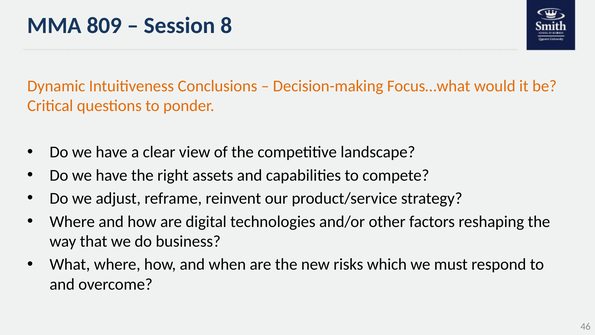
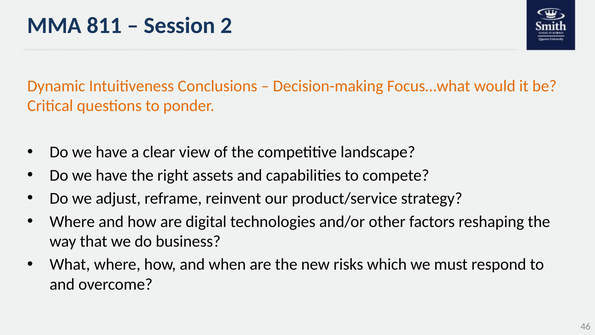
809: 809 -> 811
8: 8 -> 2
